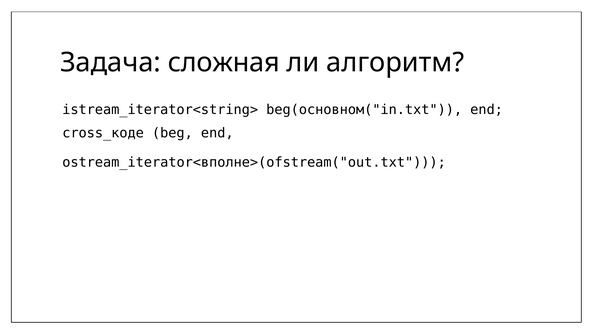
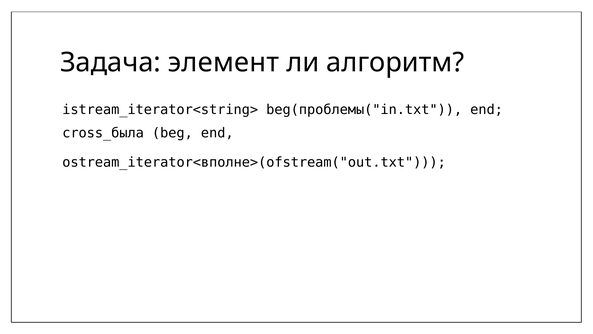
сложная: сложная -> элемент
beg(основном("in.txt: beg(основном("in.txt -> beg(проблемы("in.txt
cross_коде: cross_коде -> cross_была
